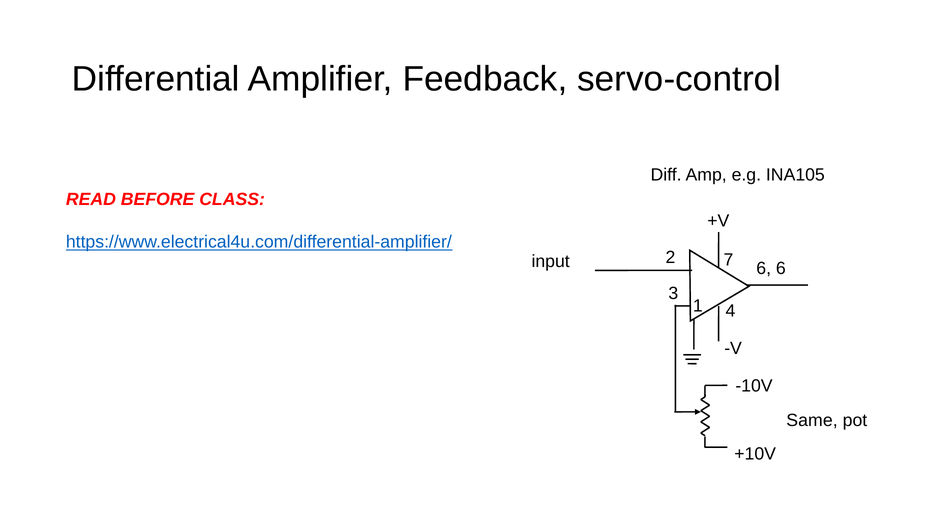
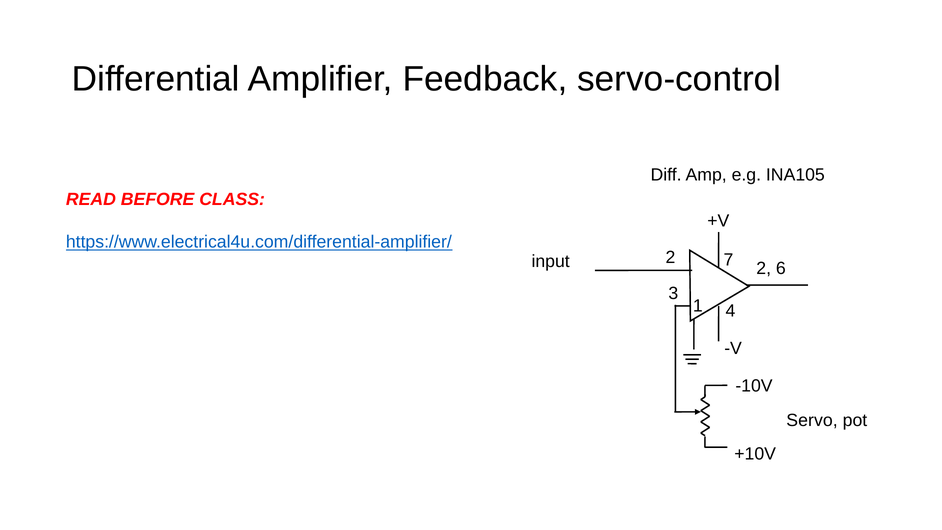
7 6: 6 -> 2
Same: Same -> Servo
